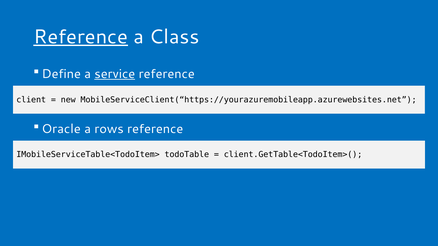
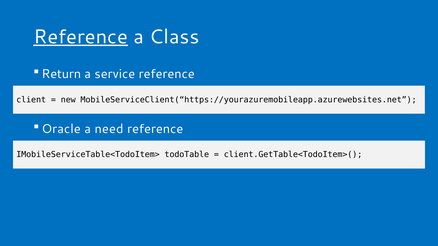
Define: Define -> Return
service underline: present -> none
rows: rows -> need
